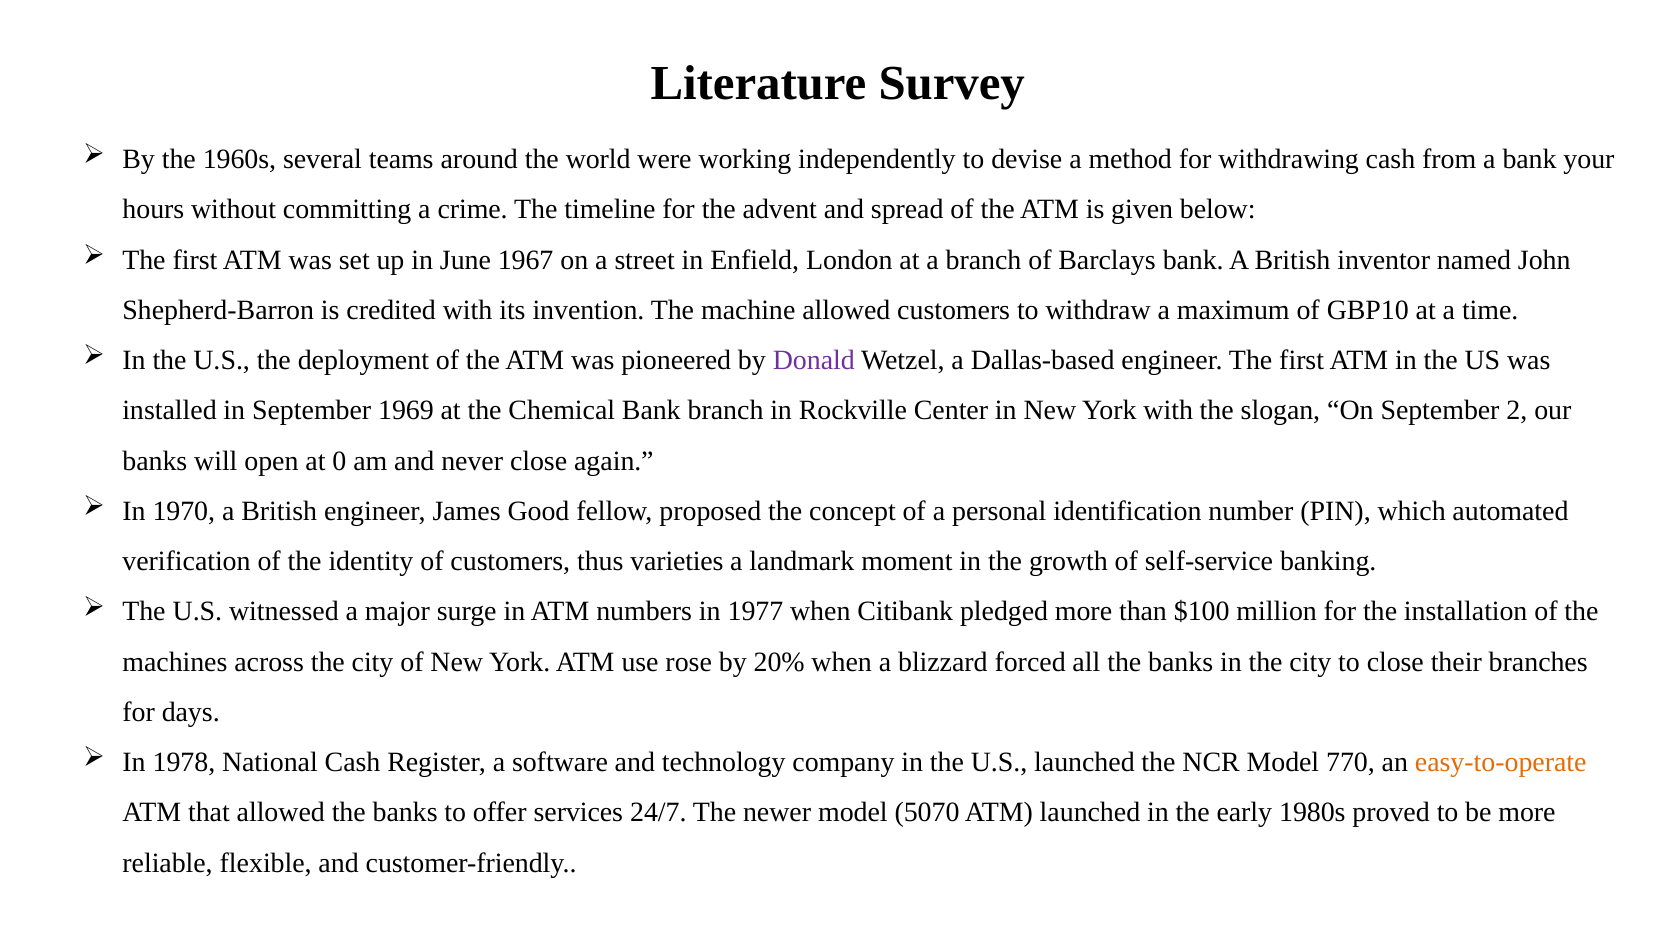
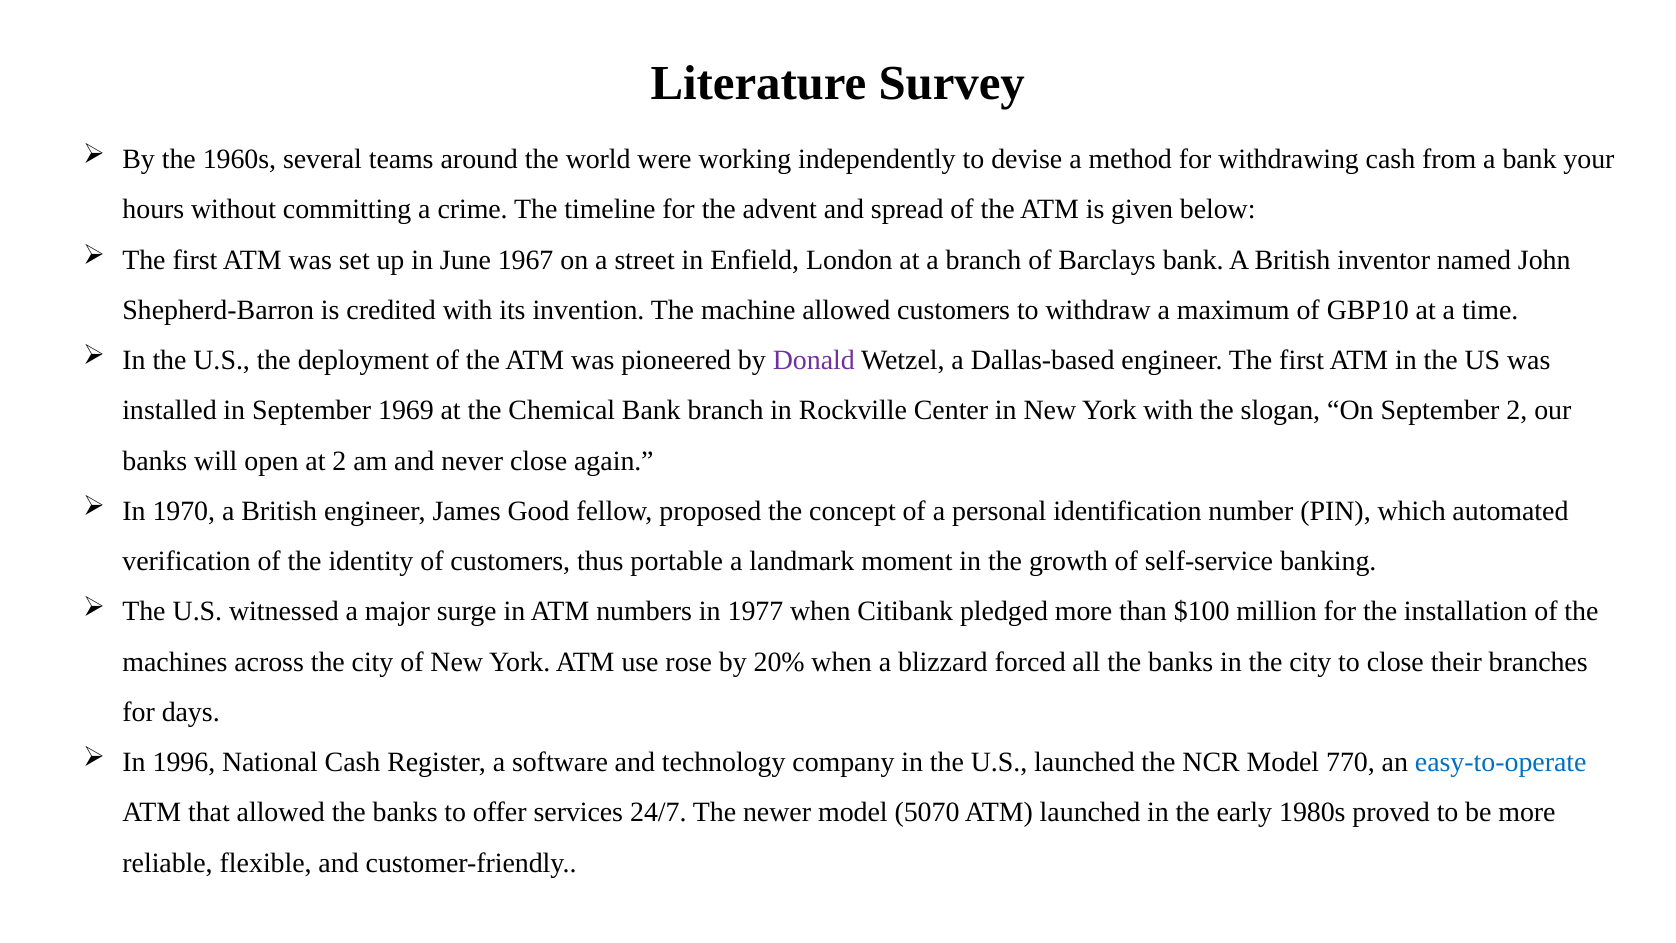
at 0: 0 -> 2
varieties: varieties -> portable
1978: 1978 -> 1996
easy-to-operate colour: orange -> blue
